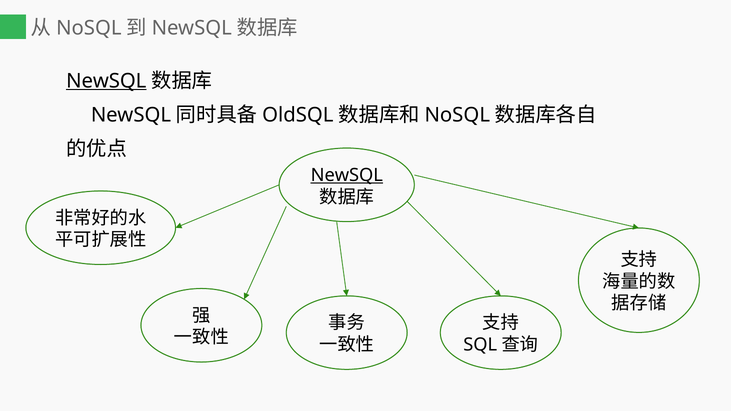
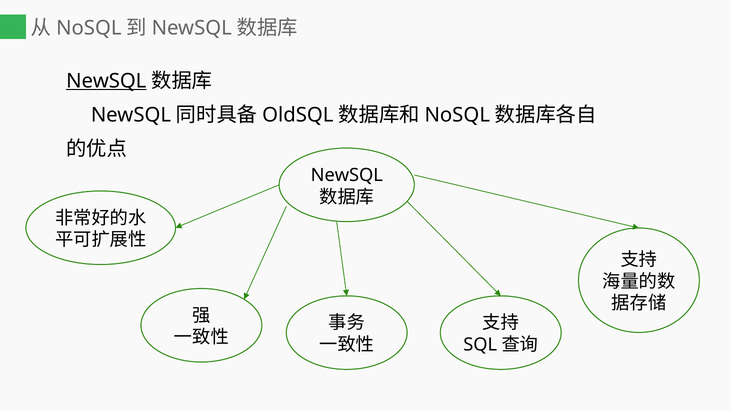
NewSQL at (347, 175) underline: present -> none
